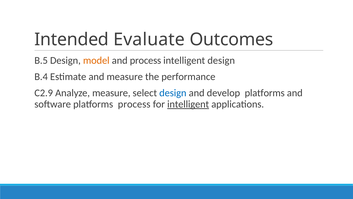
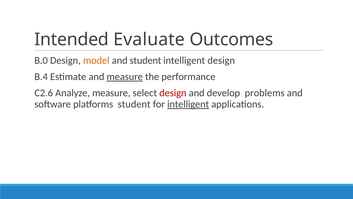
B.5: B.5 -> B.0
and process: process -> student
measure at (125, 77) underline: none -> present
C2.9: C2.9 -> C2.6
design at (173, 93) colour: blue -> red
develop platforms: platforms -> problems
platforms process: process -> student
